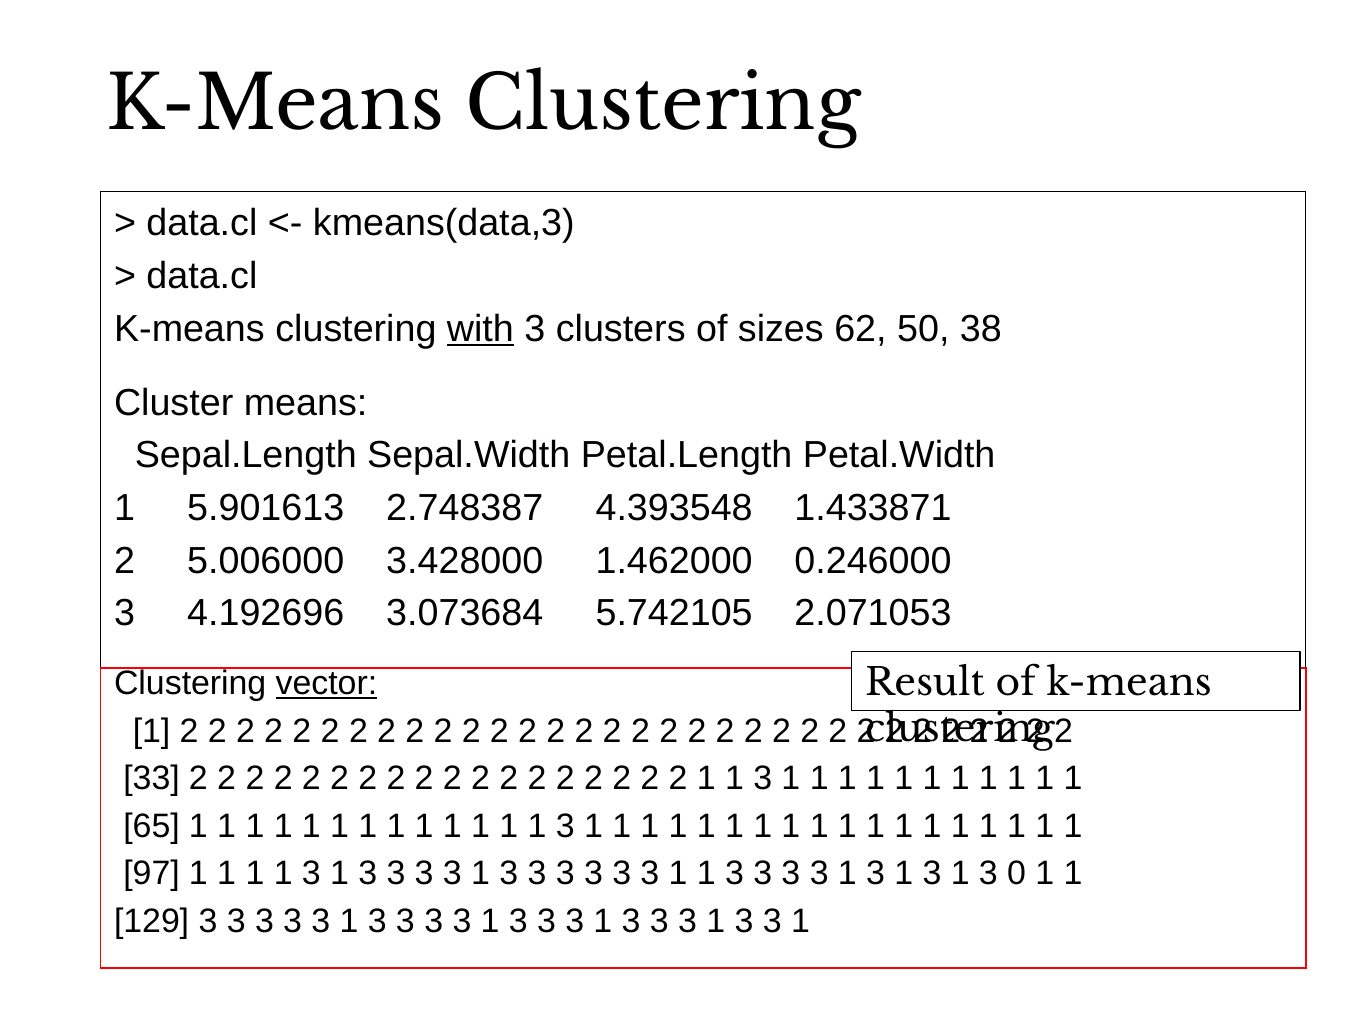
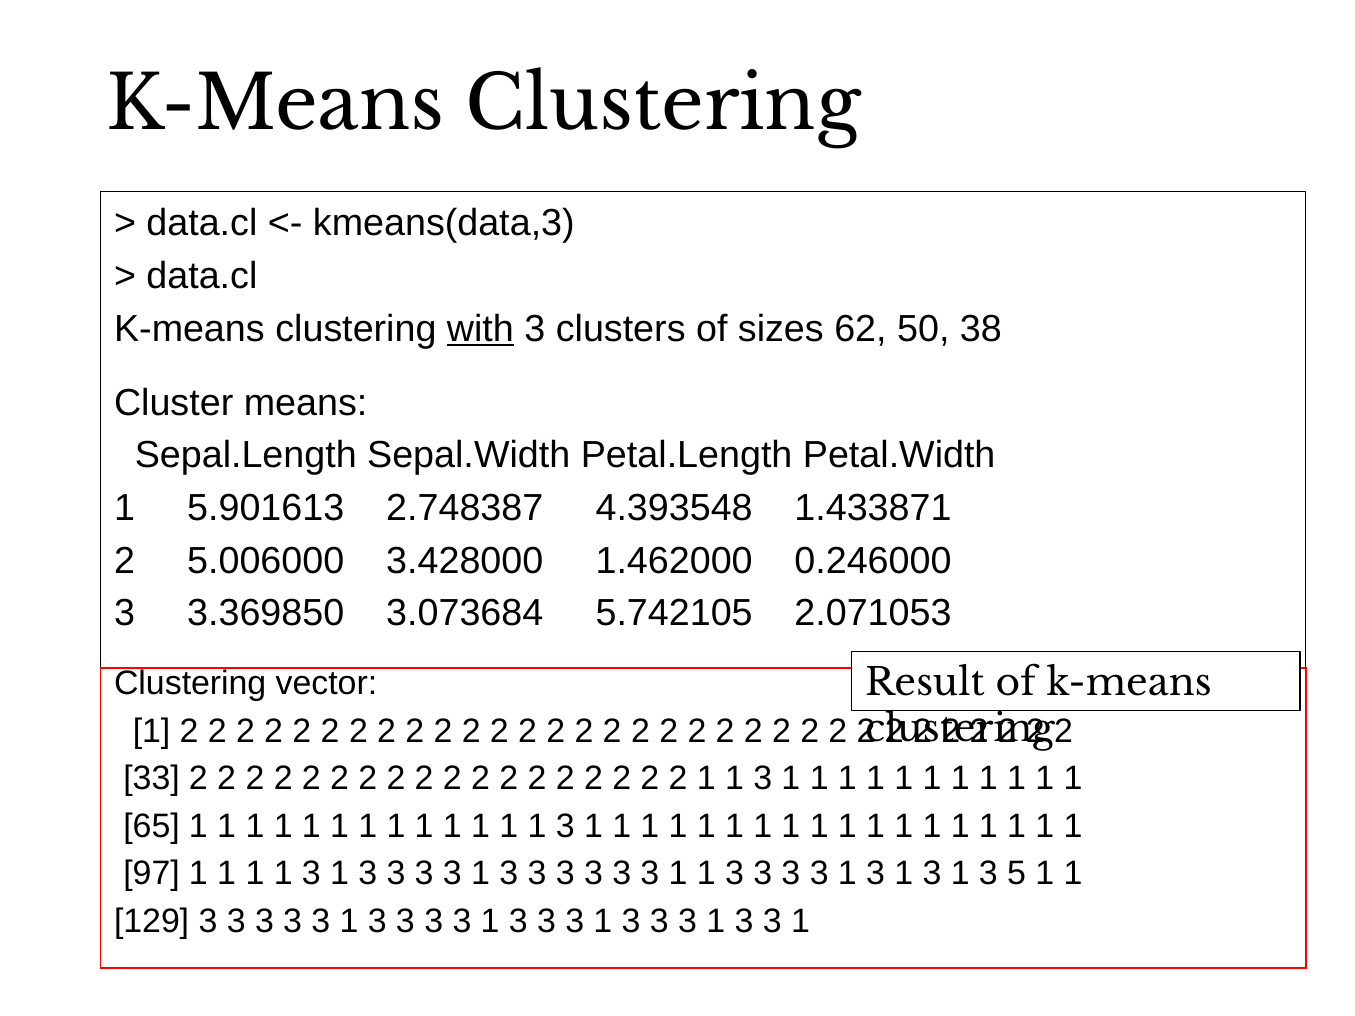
4.192696: 4.192696 -> 3.369850
vector underline: present -> none
0: 0 -> 5
